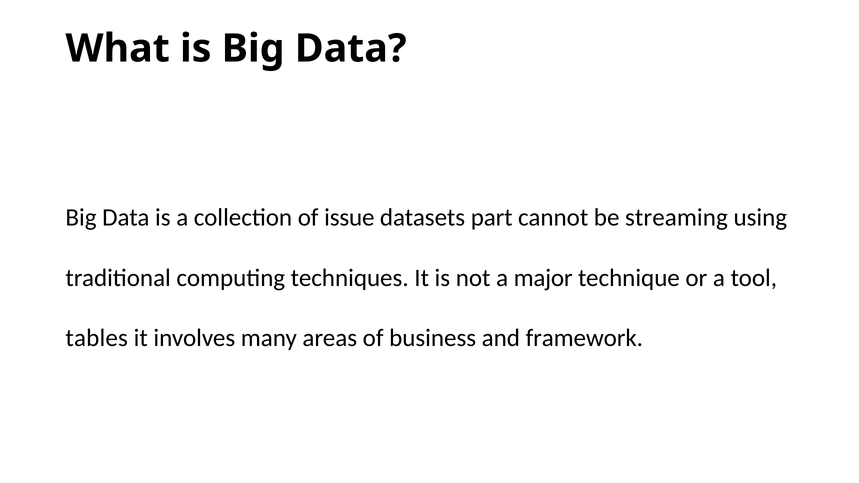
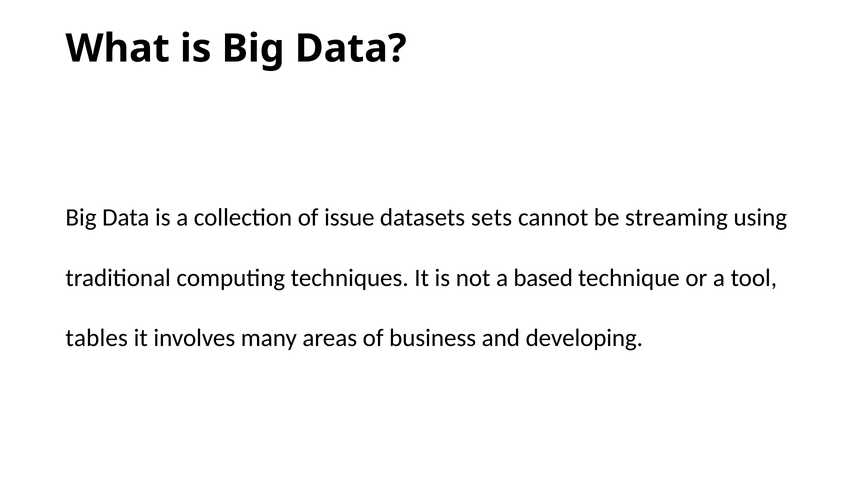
part: part -> sets
major: major -> based
framework: framework -> developing
